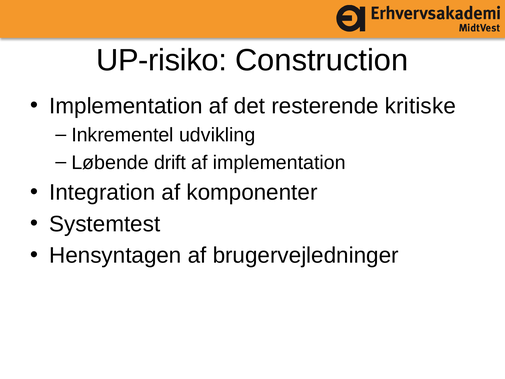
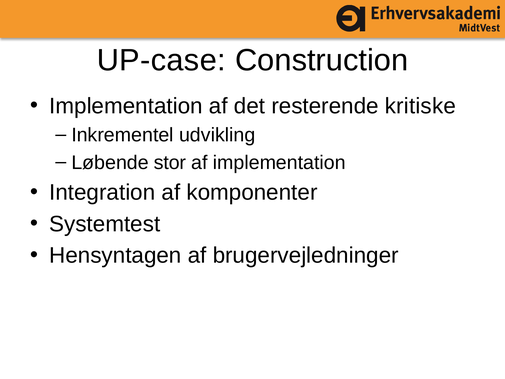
UP-risiko: UP-risiko -> UP-case
drift: drift -> stor
